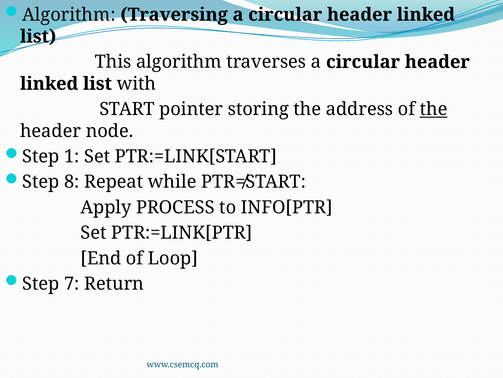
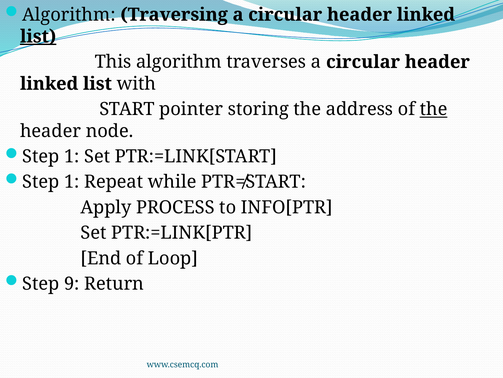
list at (38, 36) underline: none -> present
8 at (72, 182): 8 -> 1
7: 7 -> 9
